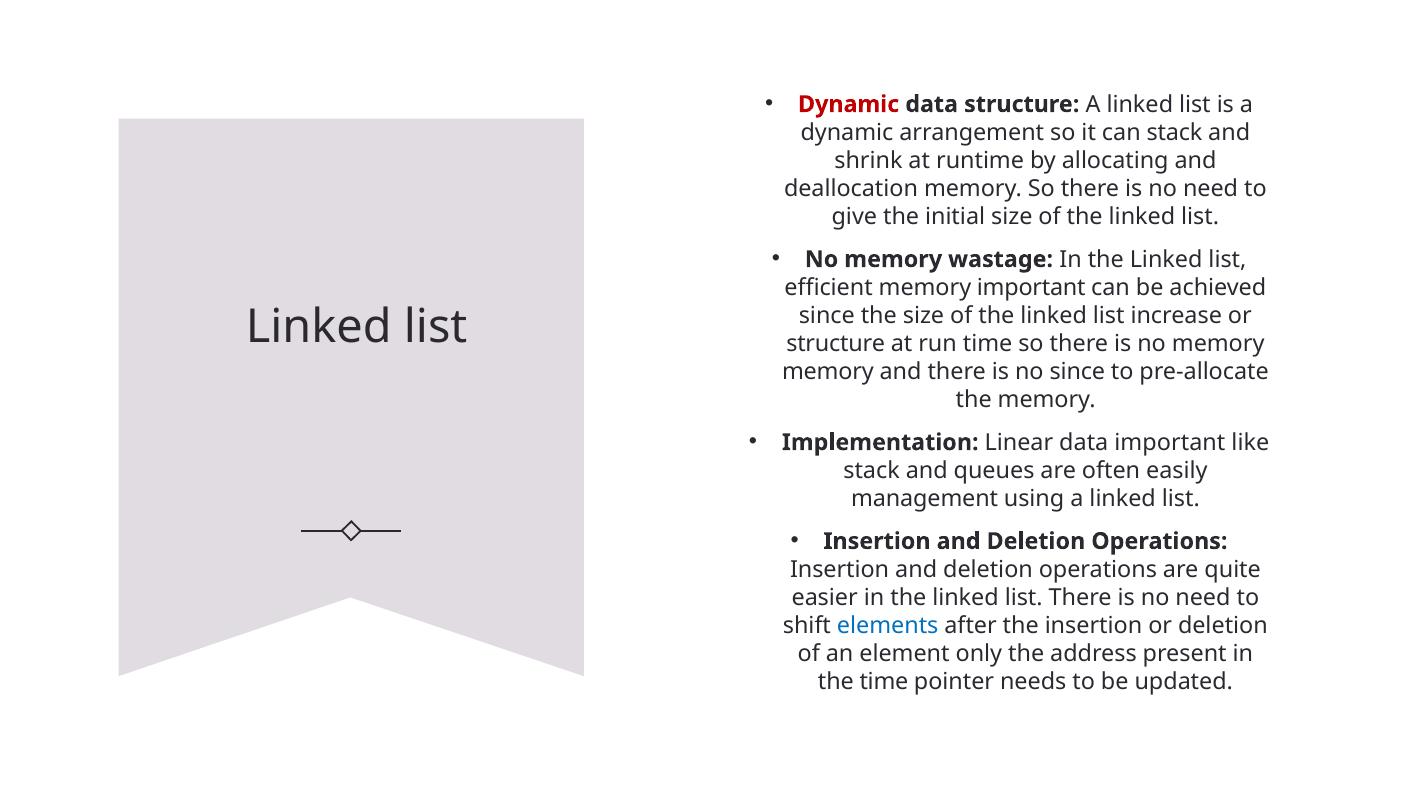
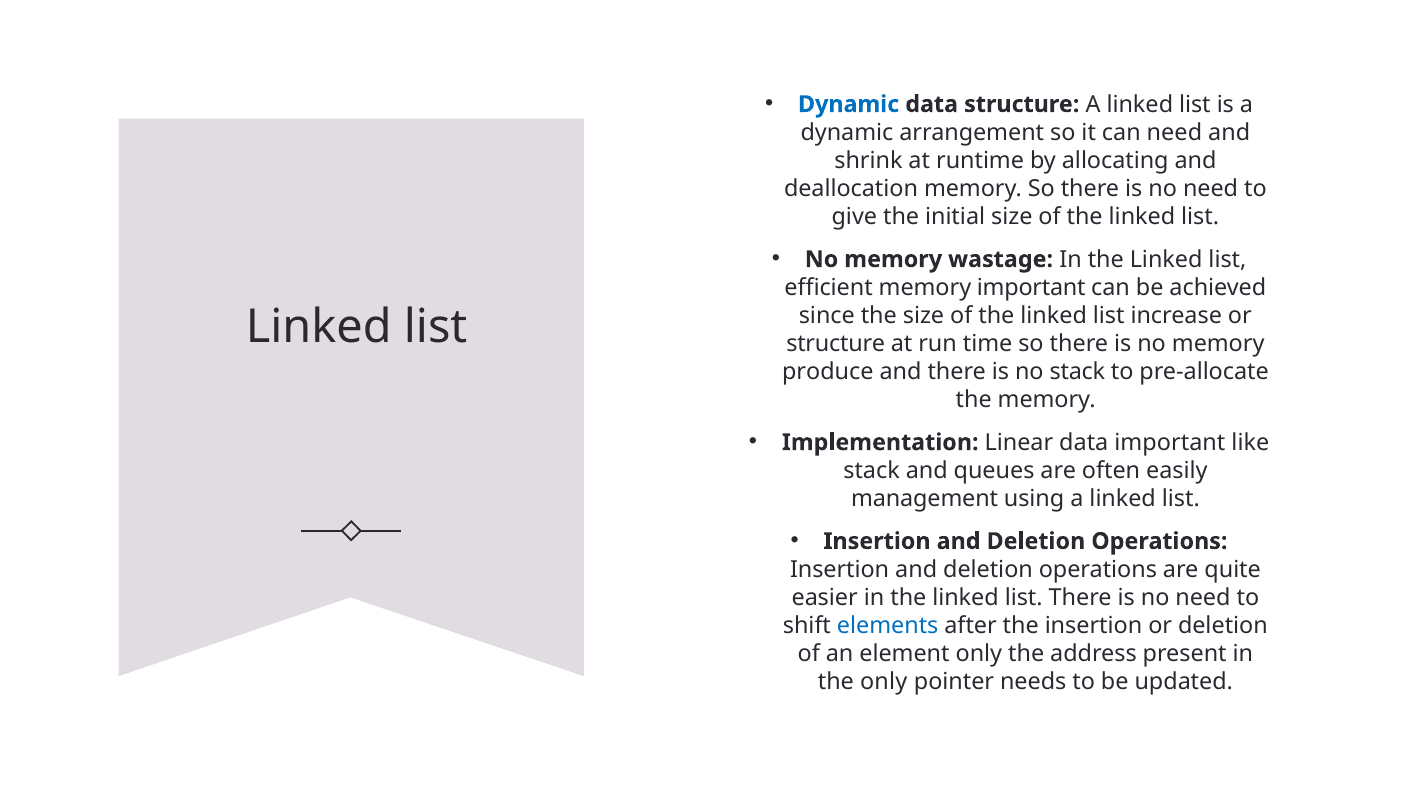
Dynamic at (849, 104) colour: red -> blue
can stack: stack -> need
memory at (828, 372): memory -> produce
no since: since -> stack
the time: time -> only
